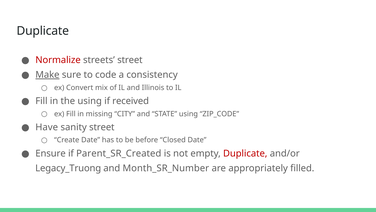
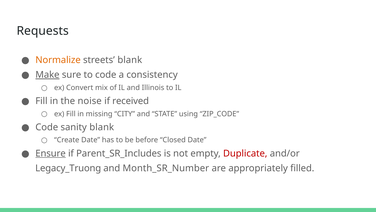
Duplicate at (43, 31): Duplicate -> Requests
Normalize colour: red -> orange
streets street: street -> blank
the using: using -> noise
Have at (47, 127): Have -> Code
sanity street: street -> blank
Ensure underline: none -> present
Parent_SR_Created: Parent_SR_Created -> Parent_SR_Includes
